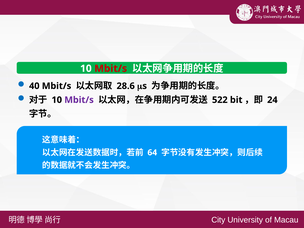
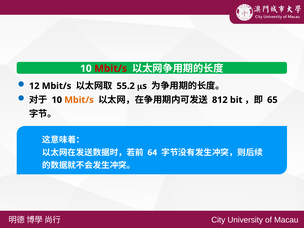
40: 40 -> 12
28.6: 28.6 -> 55.2
Mbit/s at (79, 100) colour: purple -> orange
522: 522 -> 812
24: 24 -> 65
